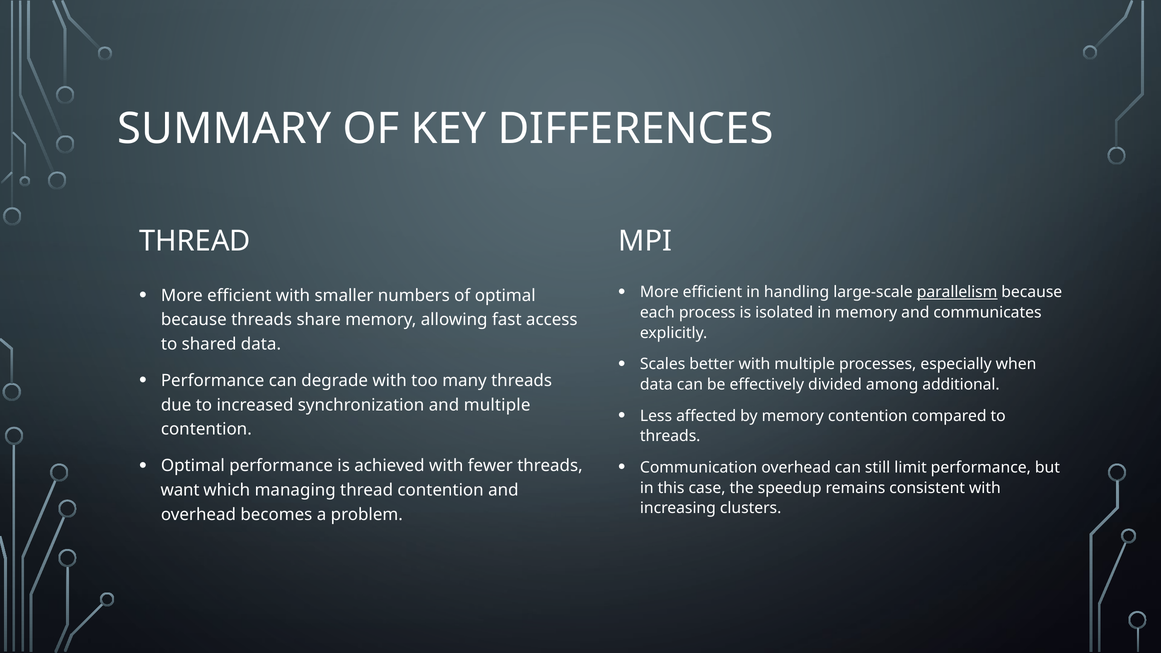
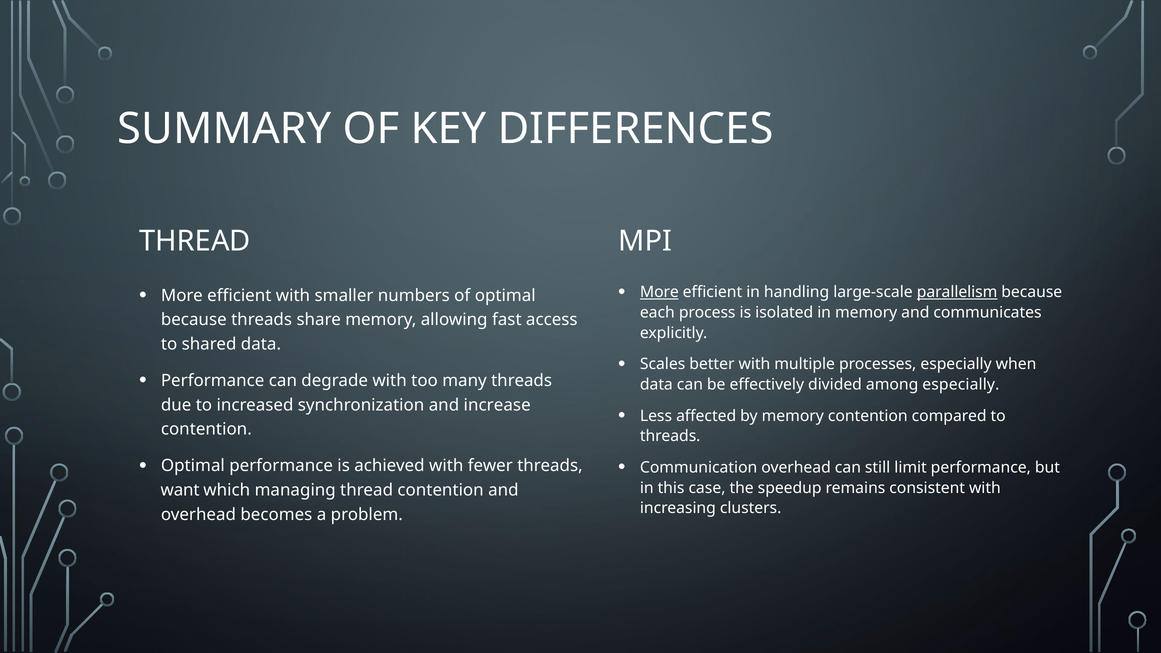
More at (659, 292) underline: none -> present
among additional: additional -> especially
and multiple: multiple -> increase
